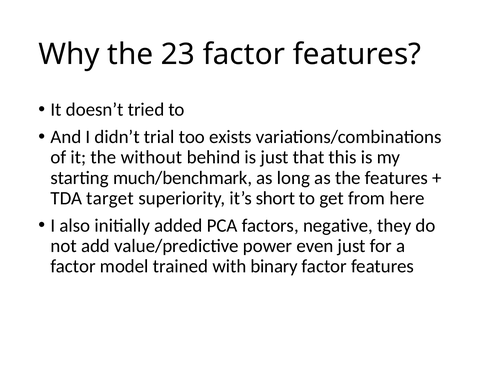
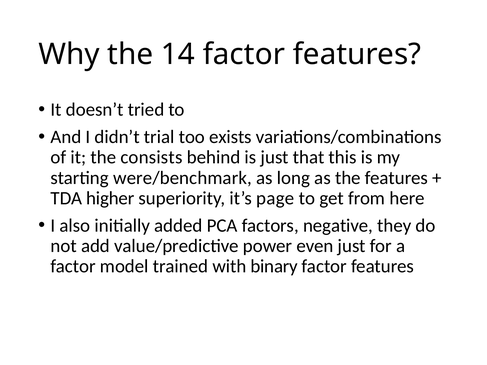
23: 23 -> 14
without: without -> consists
much/benchmark: much/benchmark -> were/benchmark
target: target -> higher
short: short -> page
